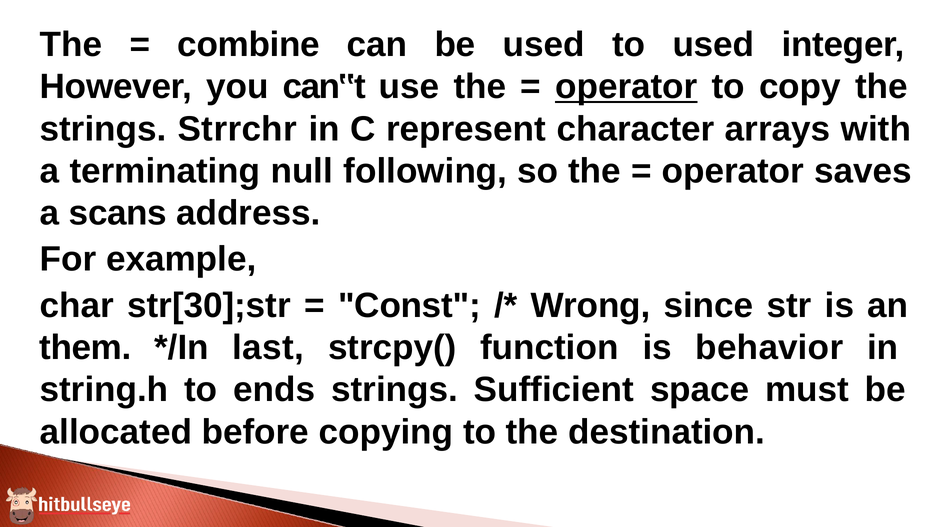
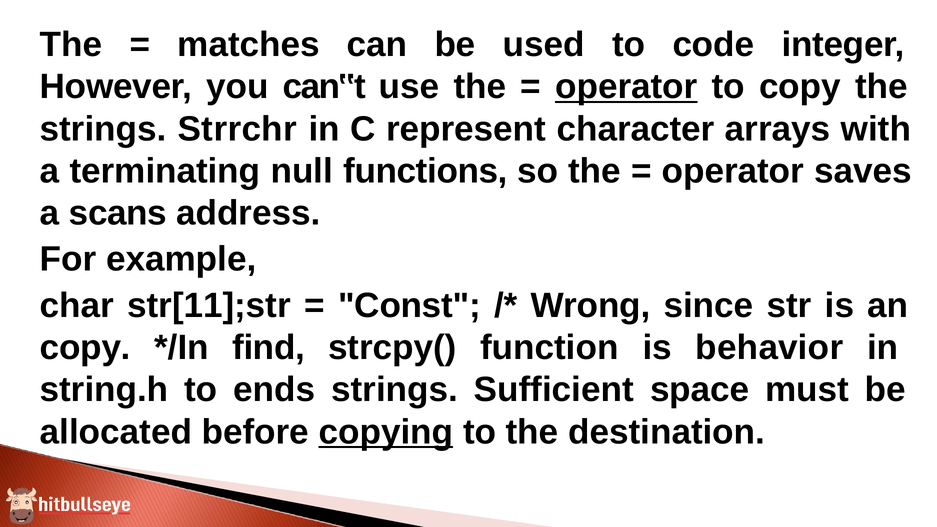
combine: combine -> matches
to used: used -> code
following: following -> functions
str[30];str: str[30];str -> str[11];str
them at (85, 348): them -> copy
last: last -> find
copying underline: none -> present
